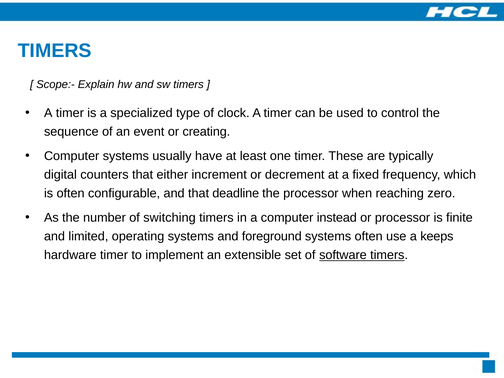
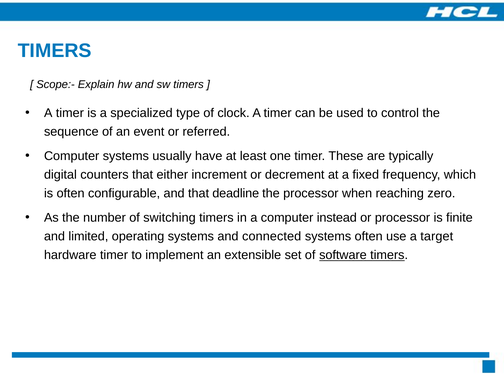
creating: creating -> referred
foreground: foreground -> connected
keeps: keeps -> target
